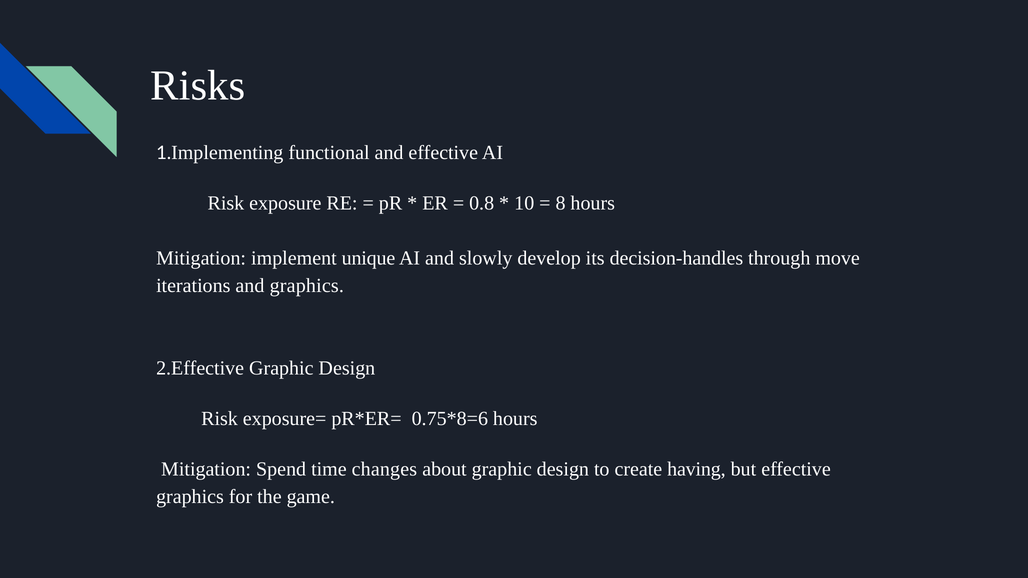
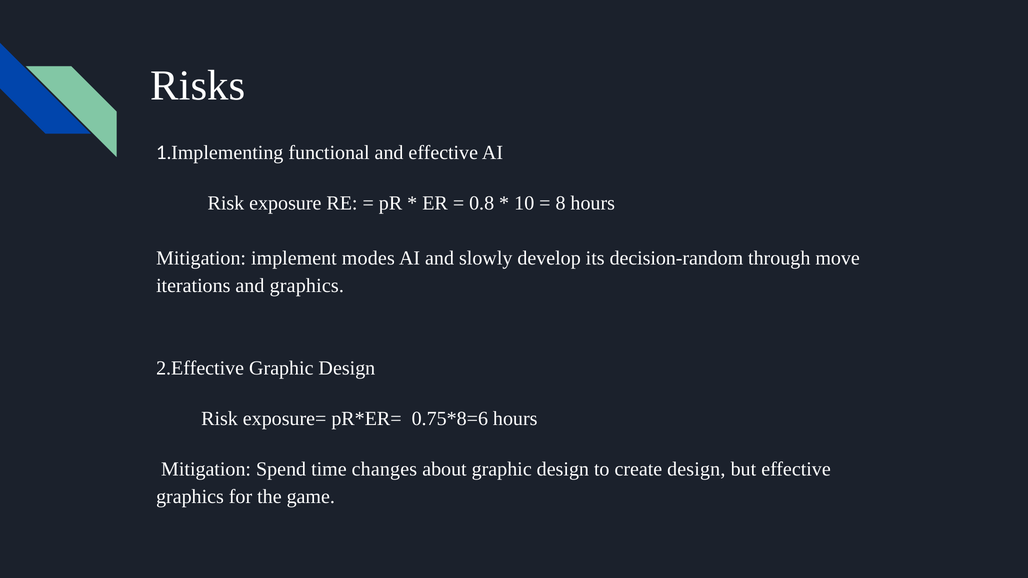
unique: unique -> modes
decision-handles: decision-handles -> decision-random
create having: having -> design
